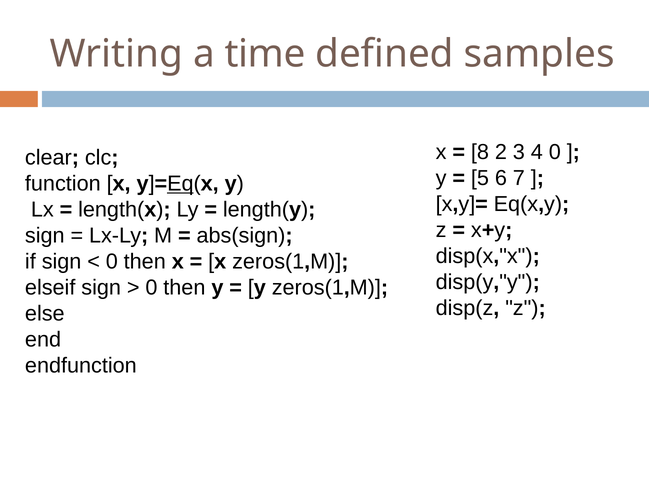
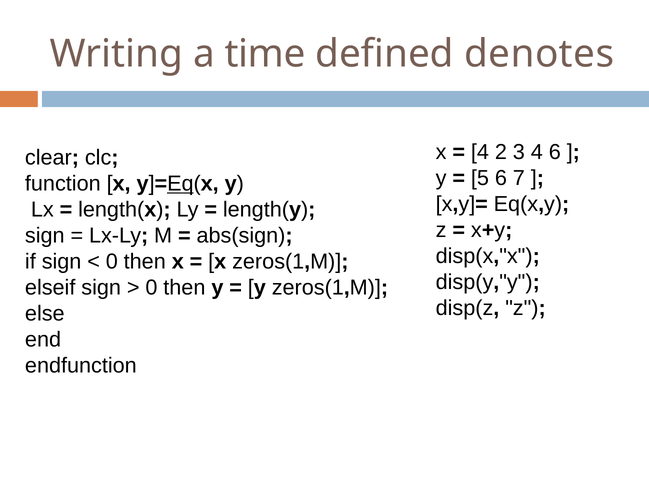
samples: samples -> denotes
8 at (480, 152): 8 -> 4
4 0: 0 -> 6
